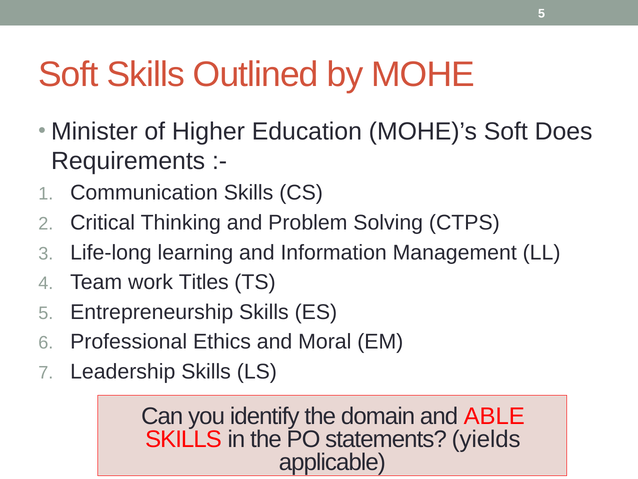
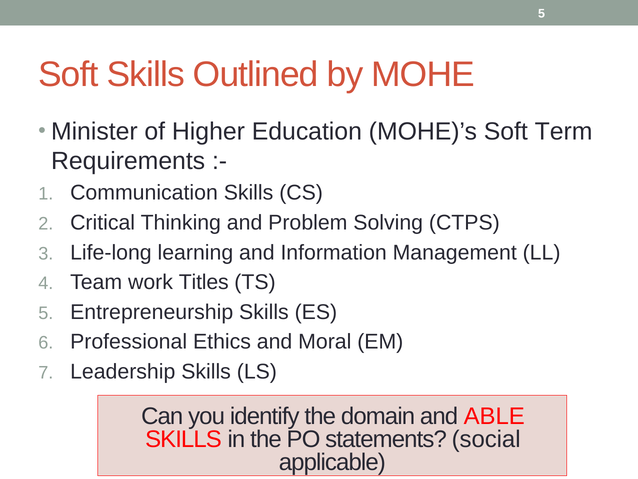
Does: Does -> Term
yields: yields -> social
